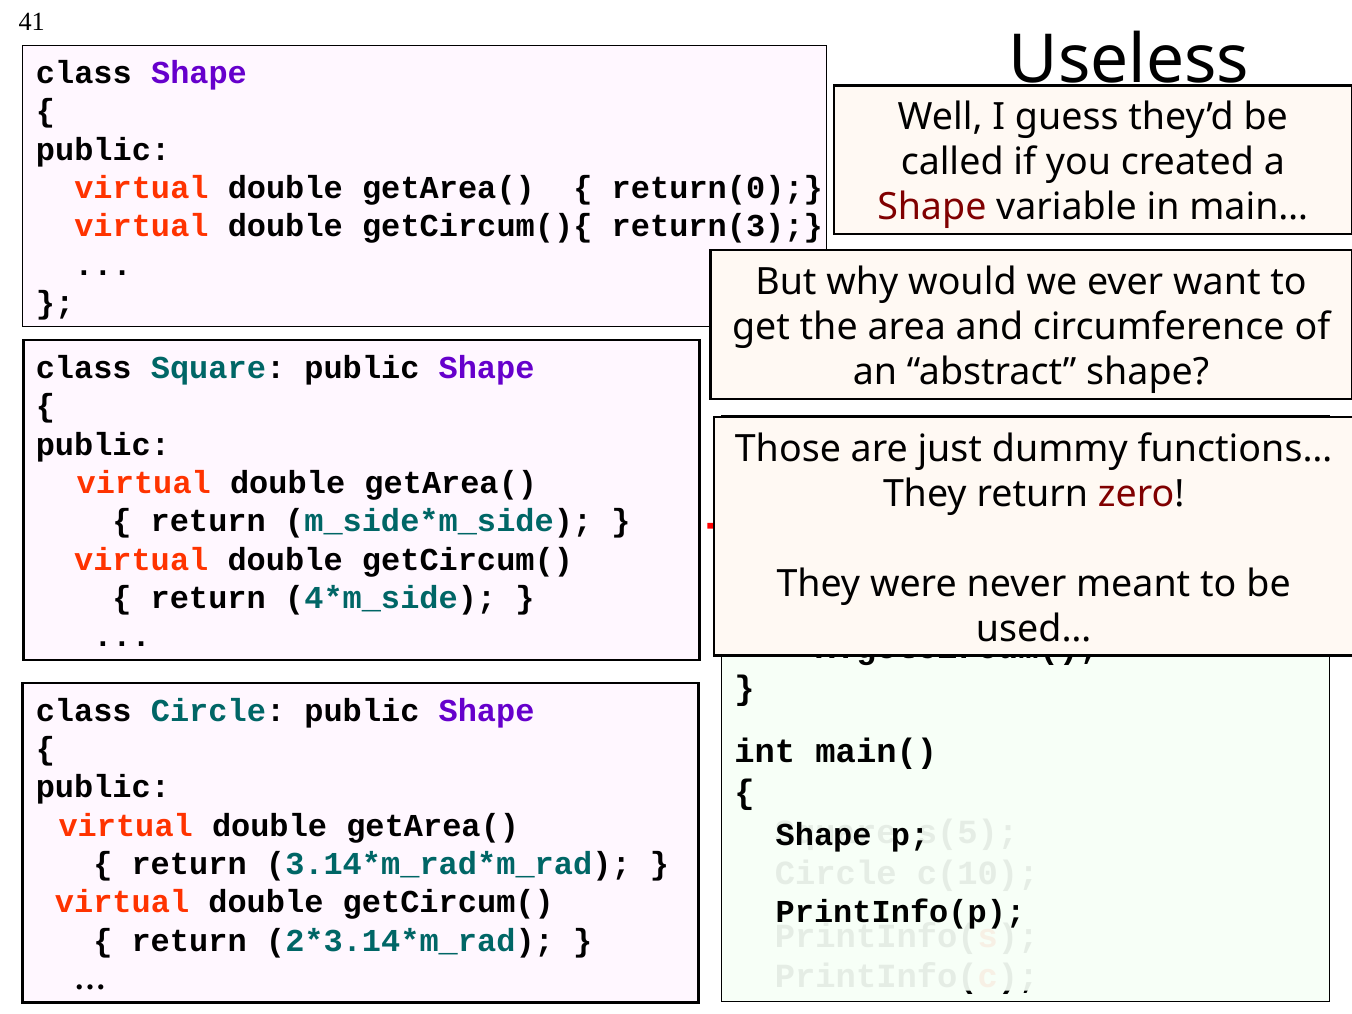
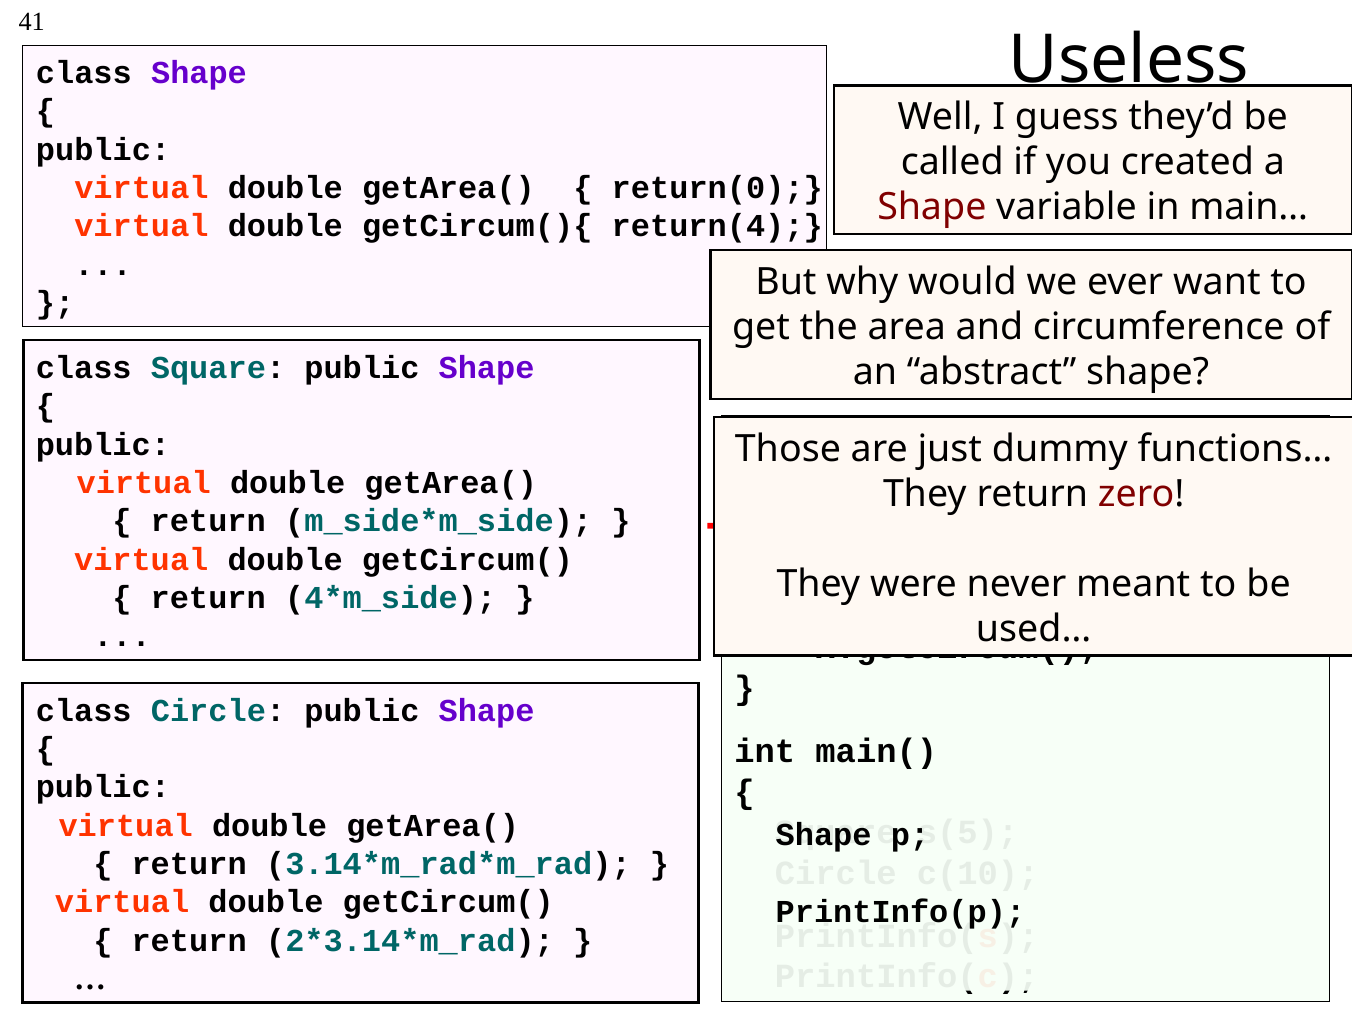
return(3: return(3 -> return(4
